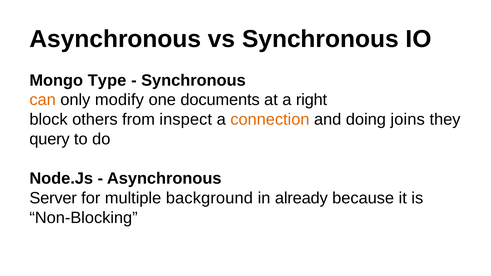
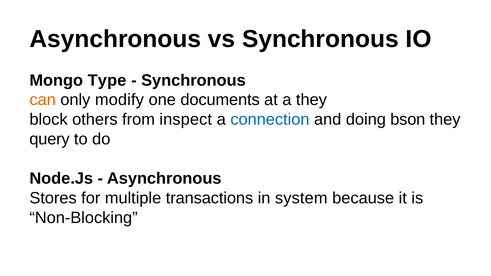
a right: right -> they
connection colour: orange -> blue
joins: joins -> bson
Server: Server -> Stores
background: background -> transactions
already: already -> system
